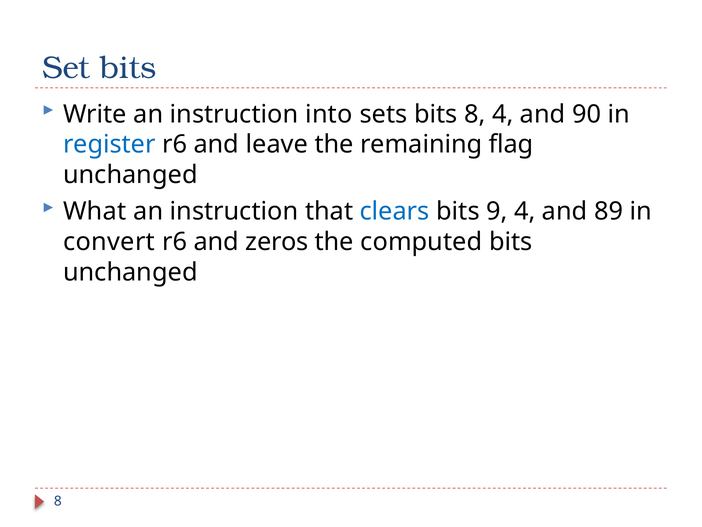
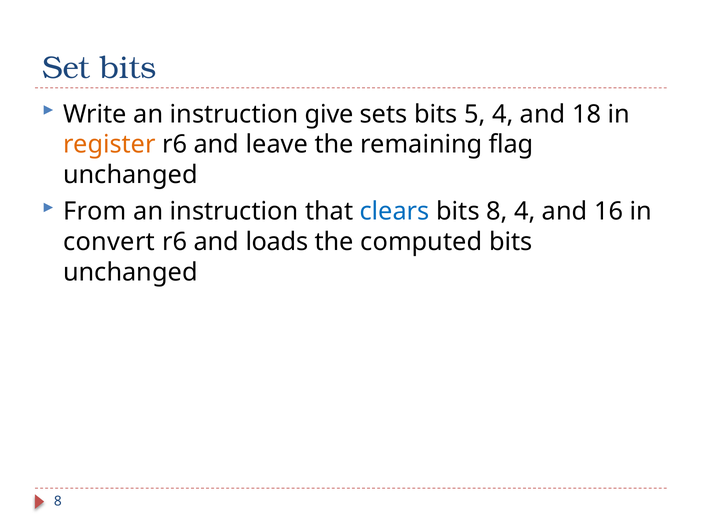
into: into -> give
sets bits 8: 8 -> 5
90: 90 -> 18
register colour: blue -> orange
What: What -> From
9 at (497, 211): 9 -> 8
89: 89 -> 16
zeros: zeros -> loads
